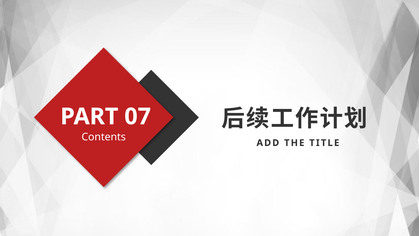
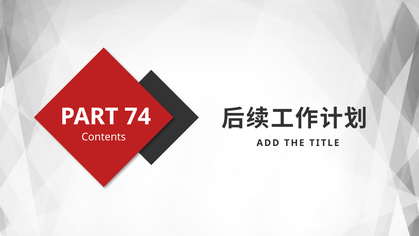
07: 07 -> 74
